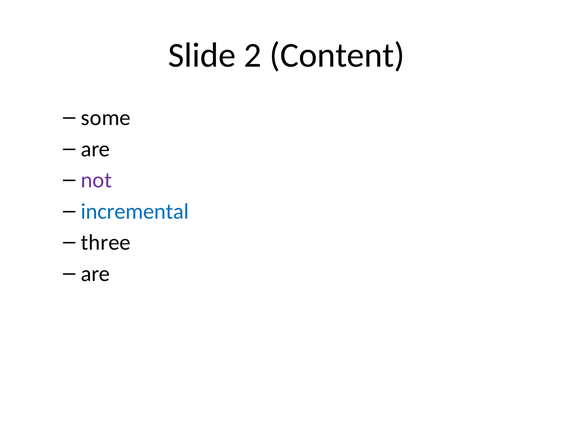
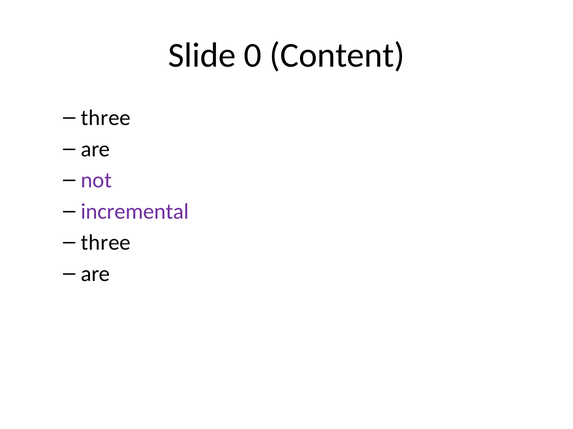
2: 2 -> 0
some at (106, 118): some -> three
incremental colour: blue -> purple
